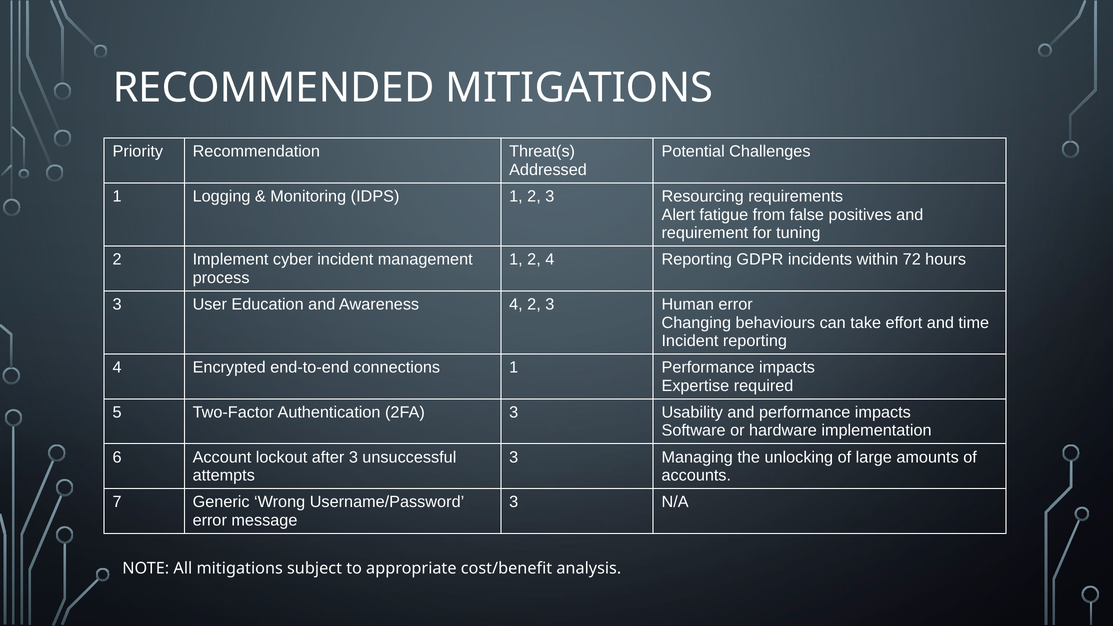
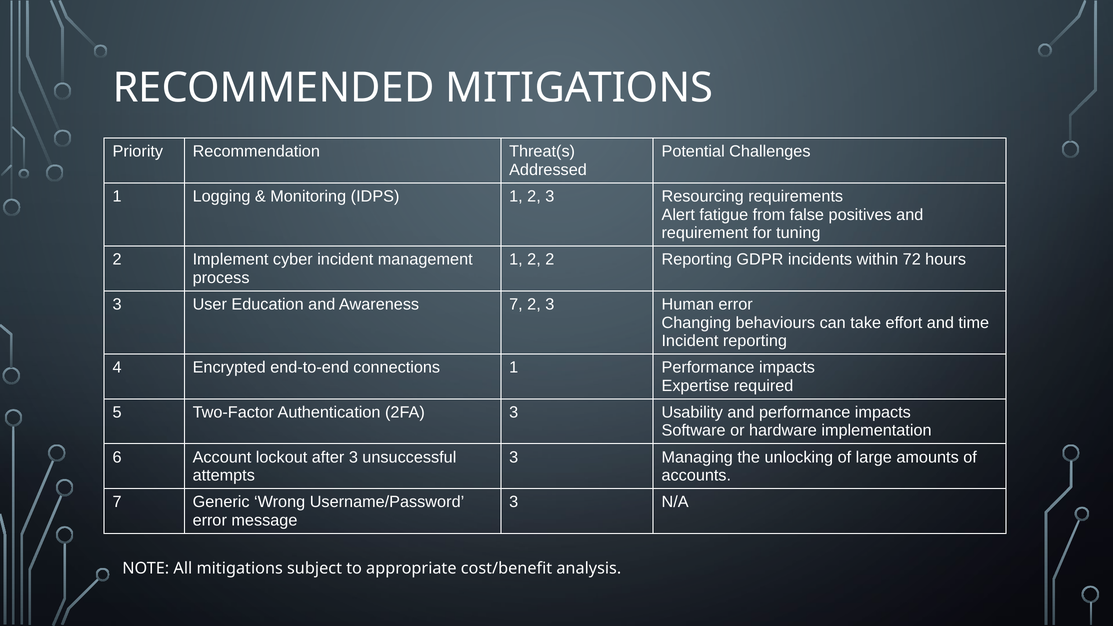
2 4: 4 -> 2
Awareness 4: 4 -> 7
